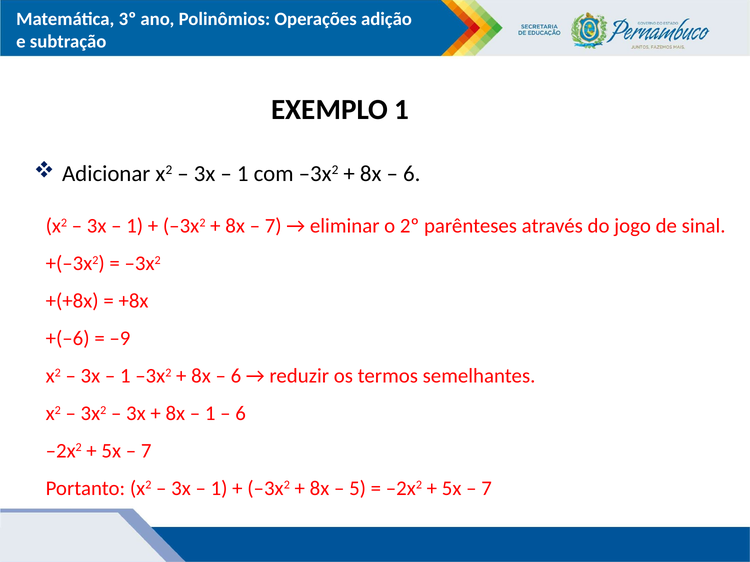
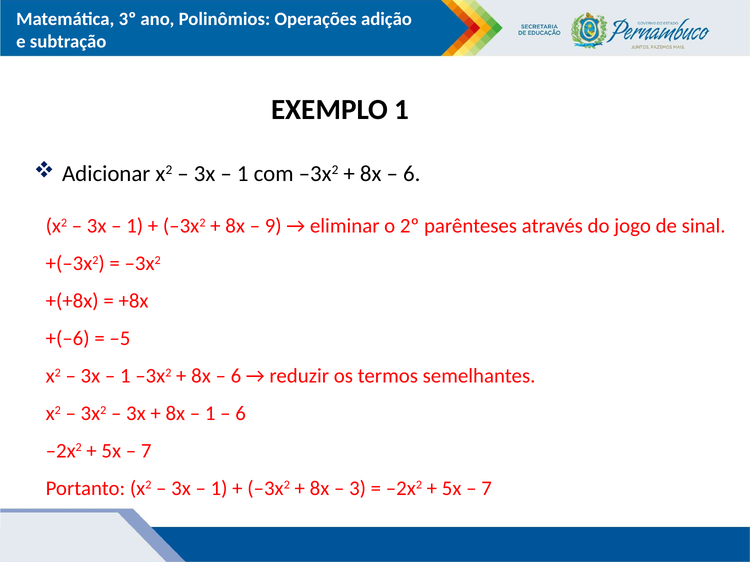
7 at (273, 226): 7 -> 9
–9: –9 -> –5
5: 5 -> 3
